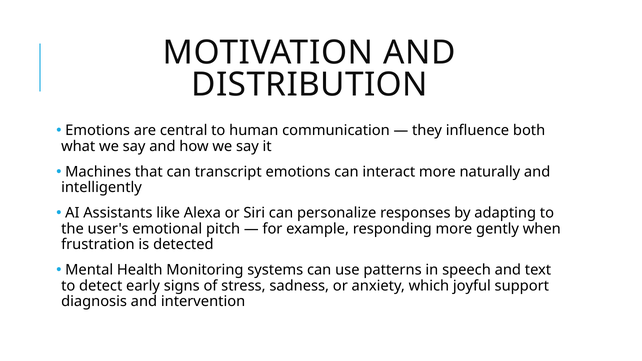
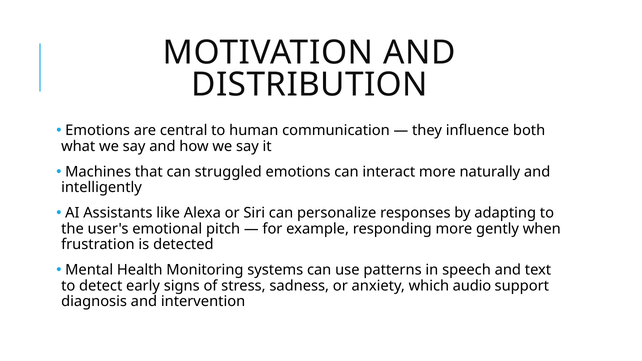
transcript: transcript -> struggled
joyful: joyful -> audio
